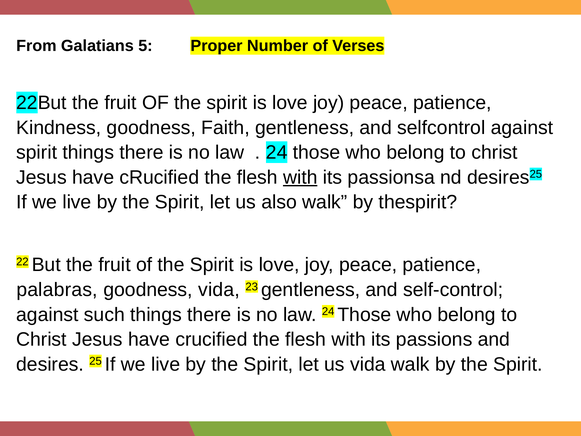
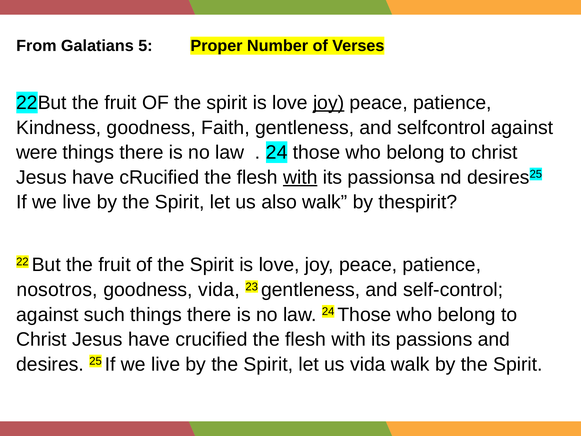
joy at (329, 103) underline: none -> present
spirit at (37, 152): spirit -> were
palabras: palabras -> nosotros
